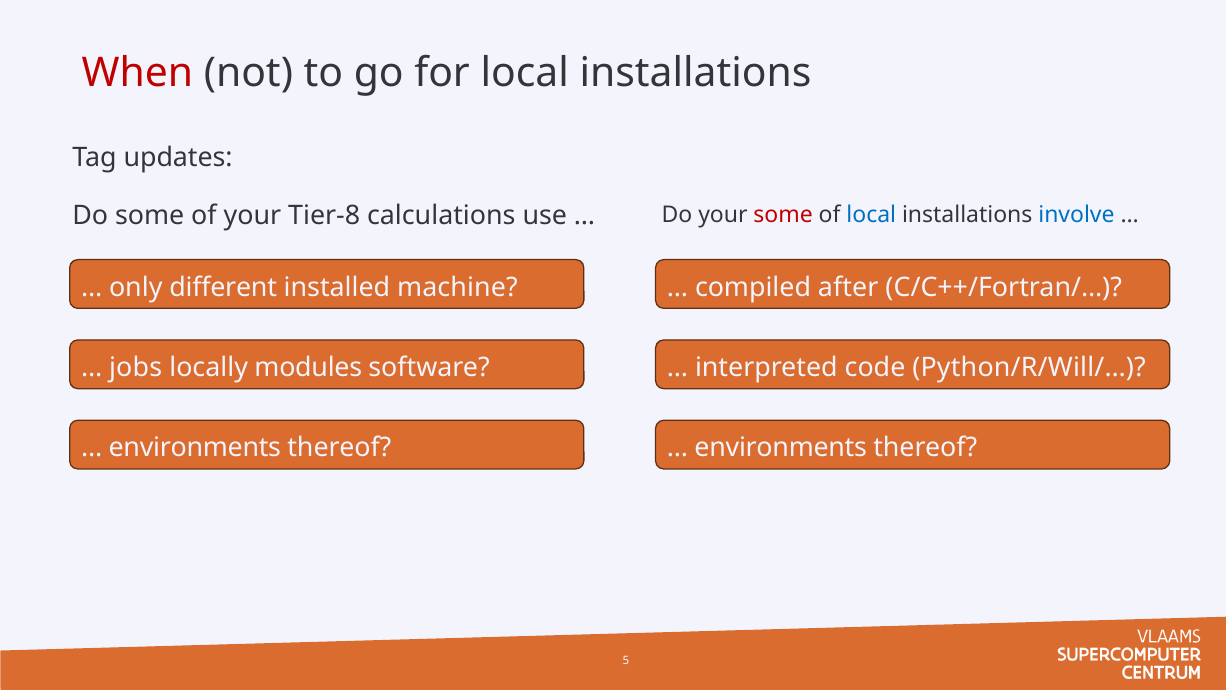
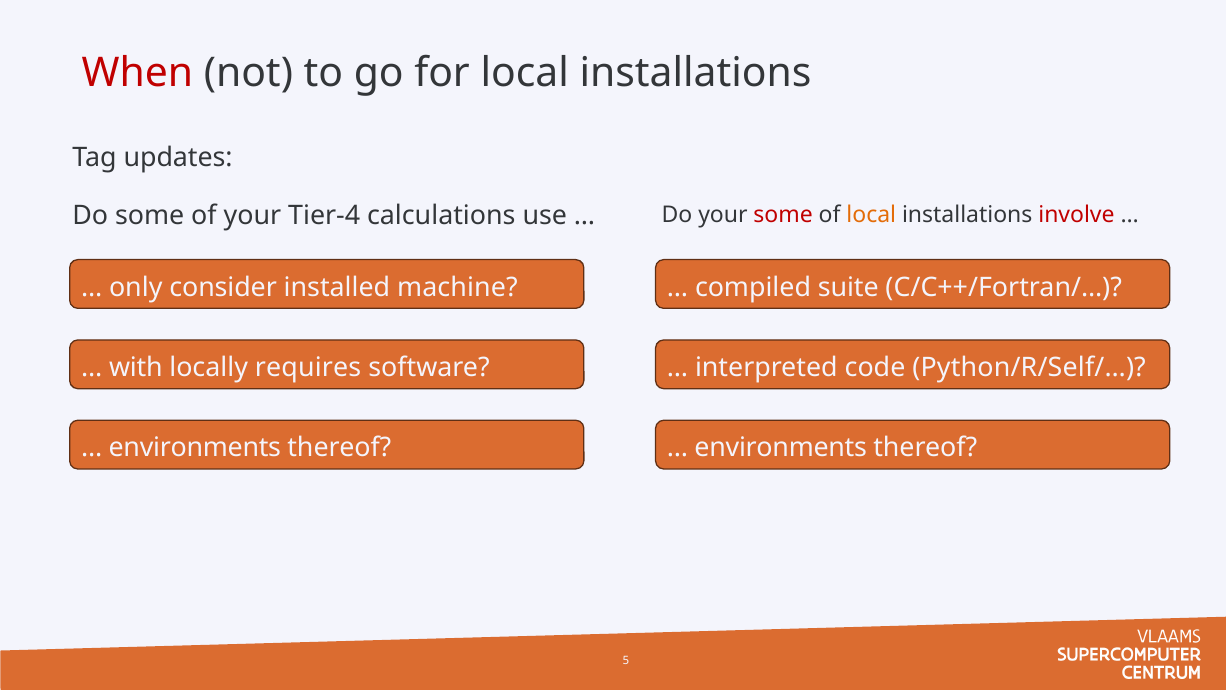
Tier-8: Tier-8 -> Tier-4
local at (871, 215) colour: blue -> orange
involve colour: blue -> red
different: different -> consider
after: after -> suite
jobs: jobs -> with
modules: modules -> requires
Python/R/Will/…: Python/R/Will/… -> Python/R/Self/…
